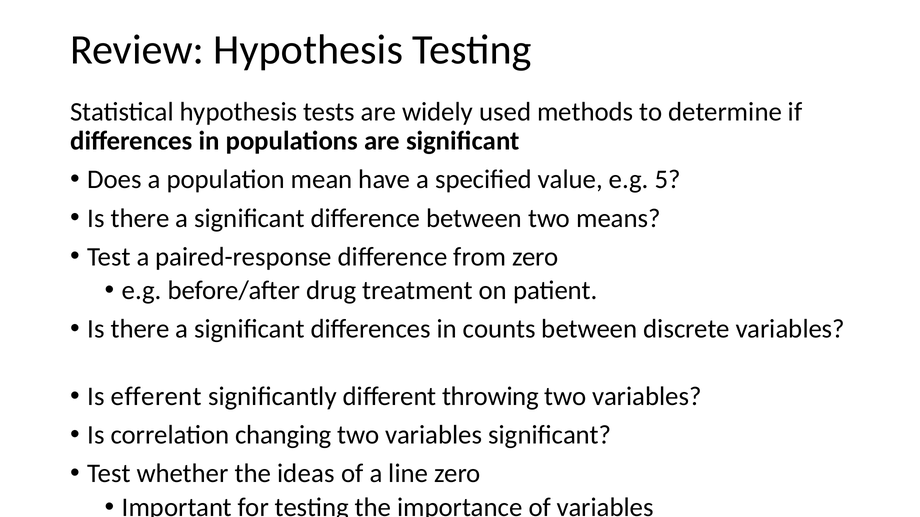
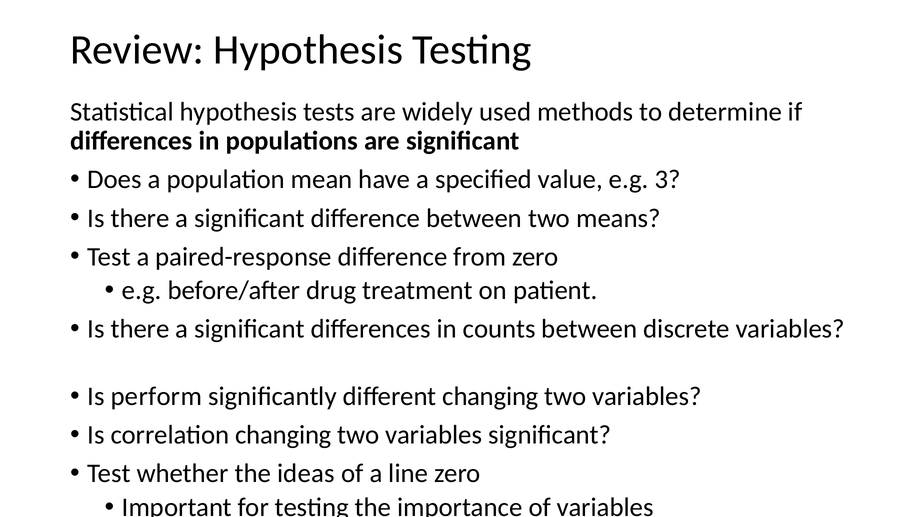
5: 5 -> 3
efferent: efferent -> perform
different throwing: throwing -> changing
